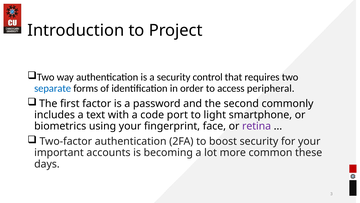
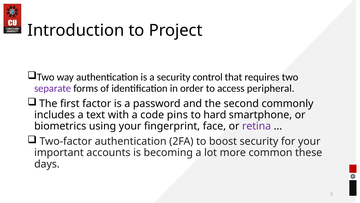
separate colour: blue -> purple
port: port -> pins
light: light -> hard
